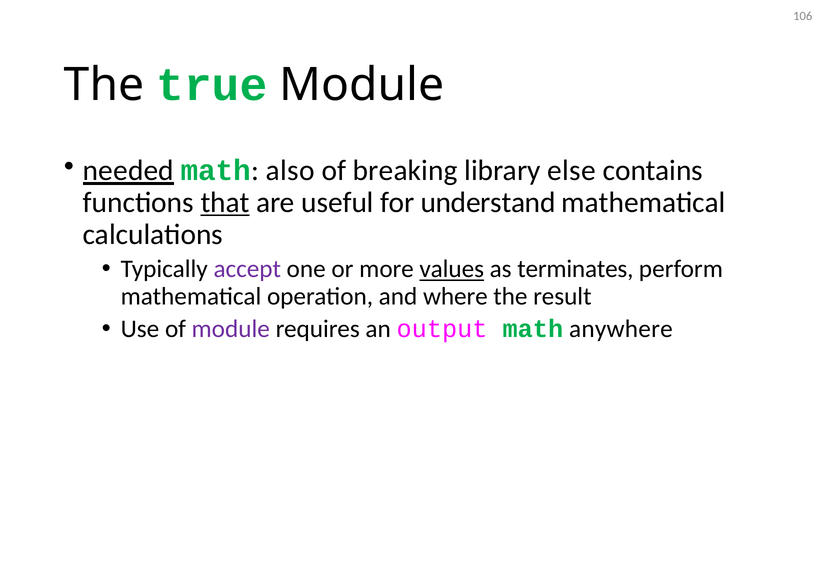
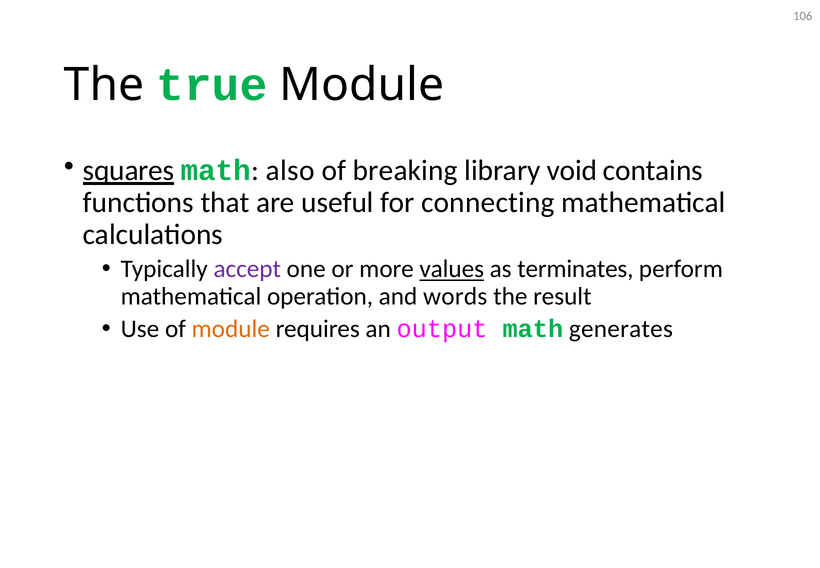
needed: needed -> squares
else: else -> void
that underline: present -> none
understand: understand -> connecting
where: where -> words
module at (231, 329) colour: purple -> orange
anywhere: anywhere -> generates
